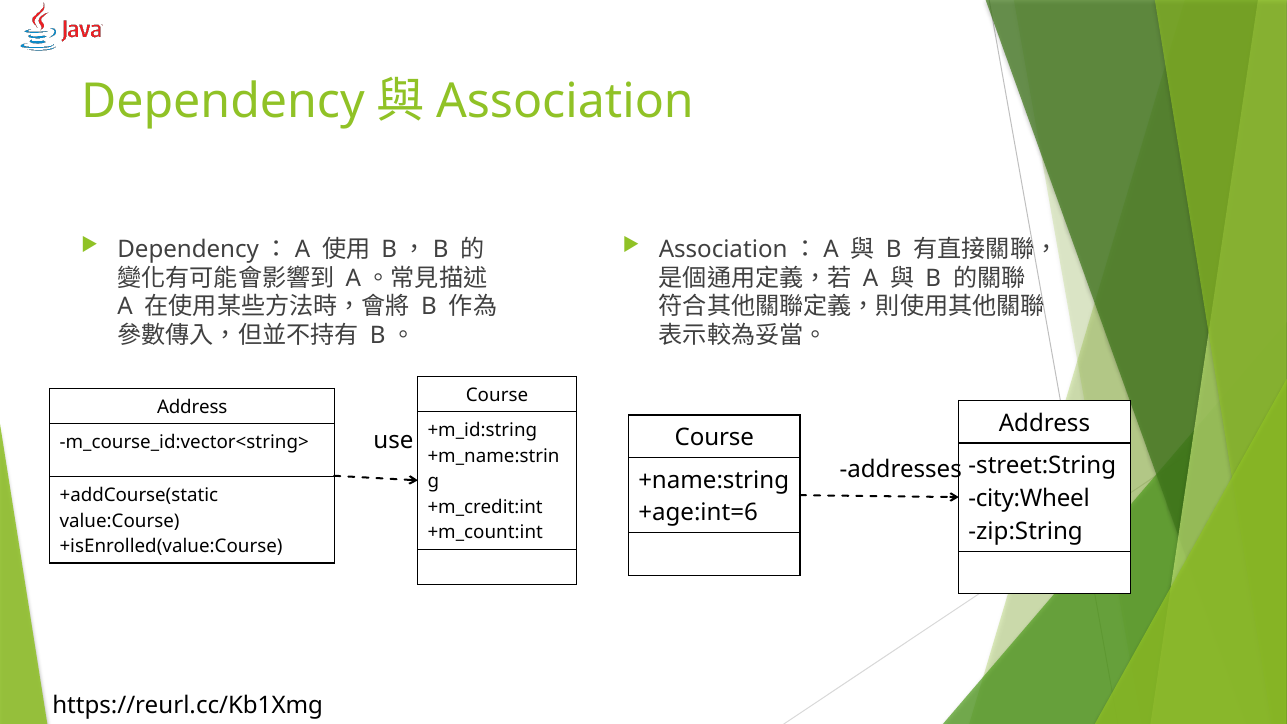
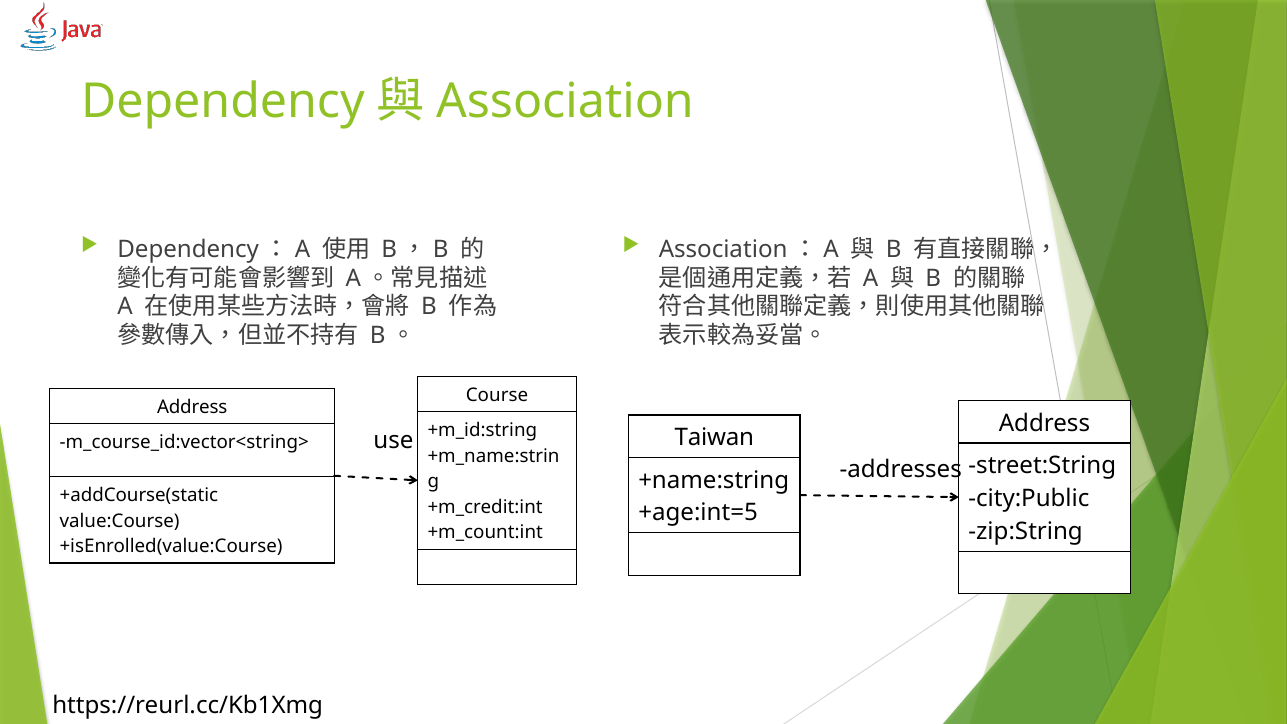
Course at (714, 438): Course -> Taiwan
city:Wheel: city:Wheel -> city:Public
+age:int=6: +age:int=6 -> +age:int=5
